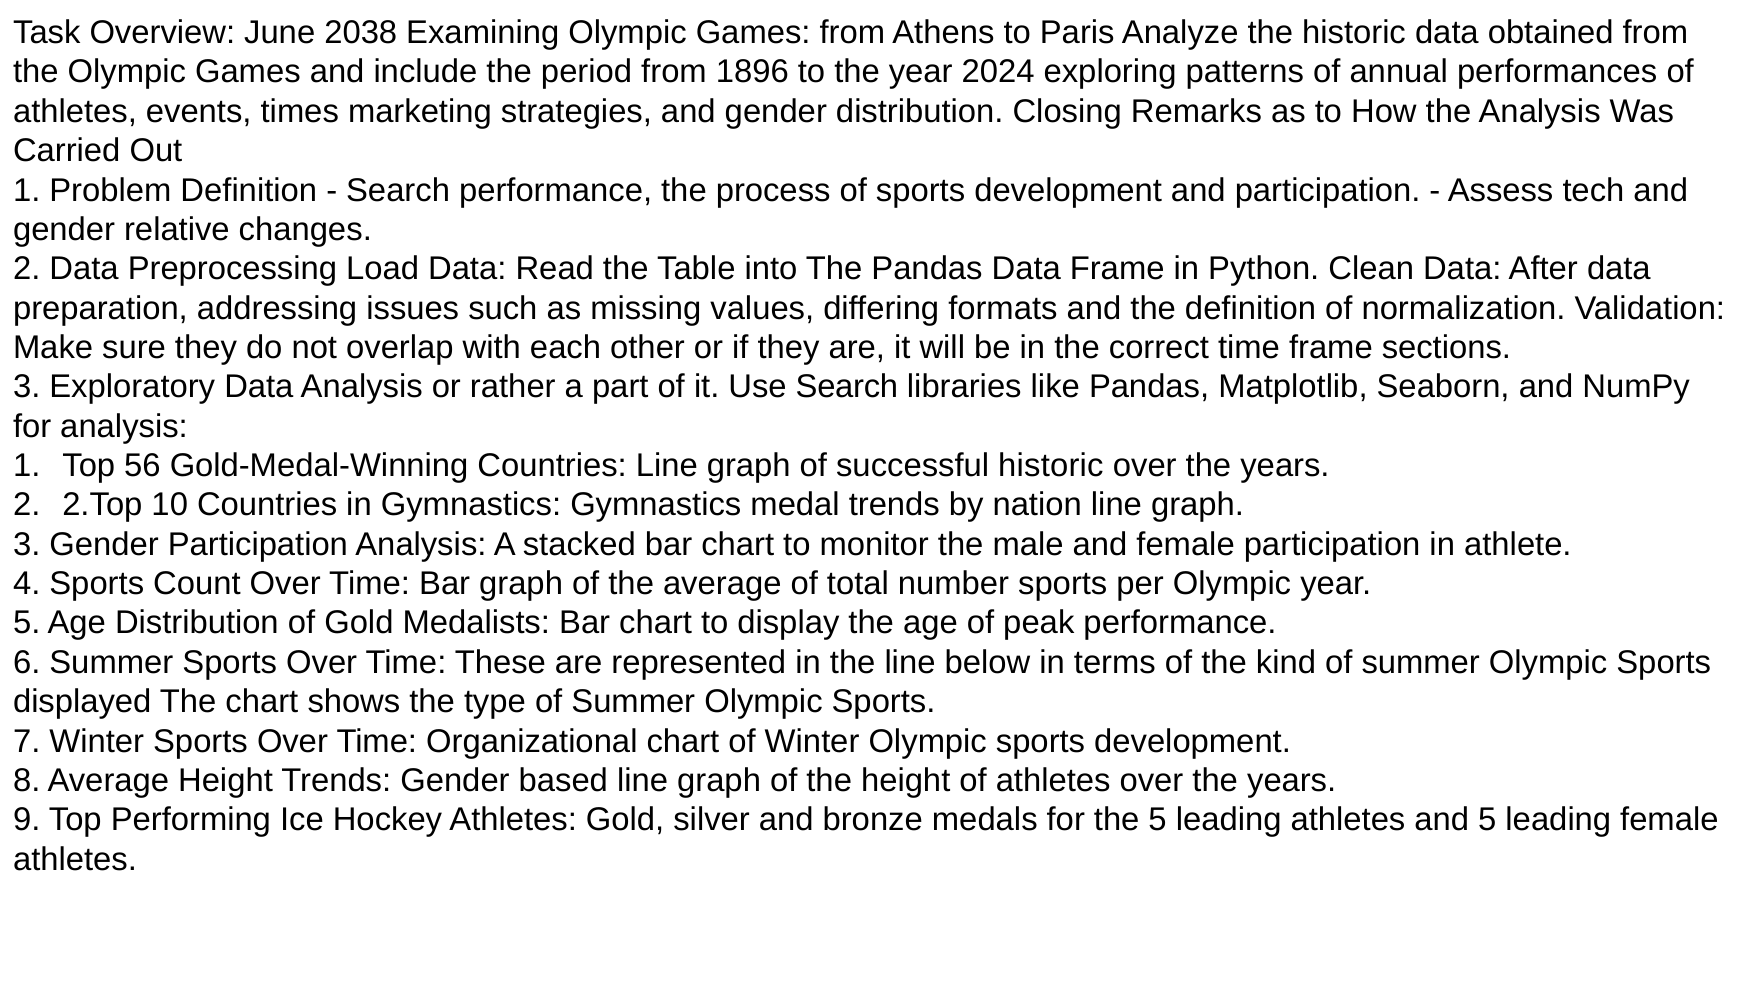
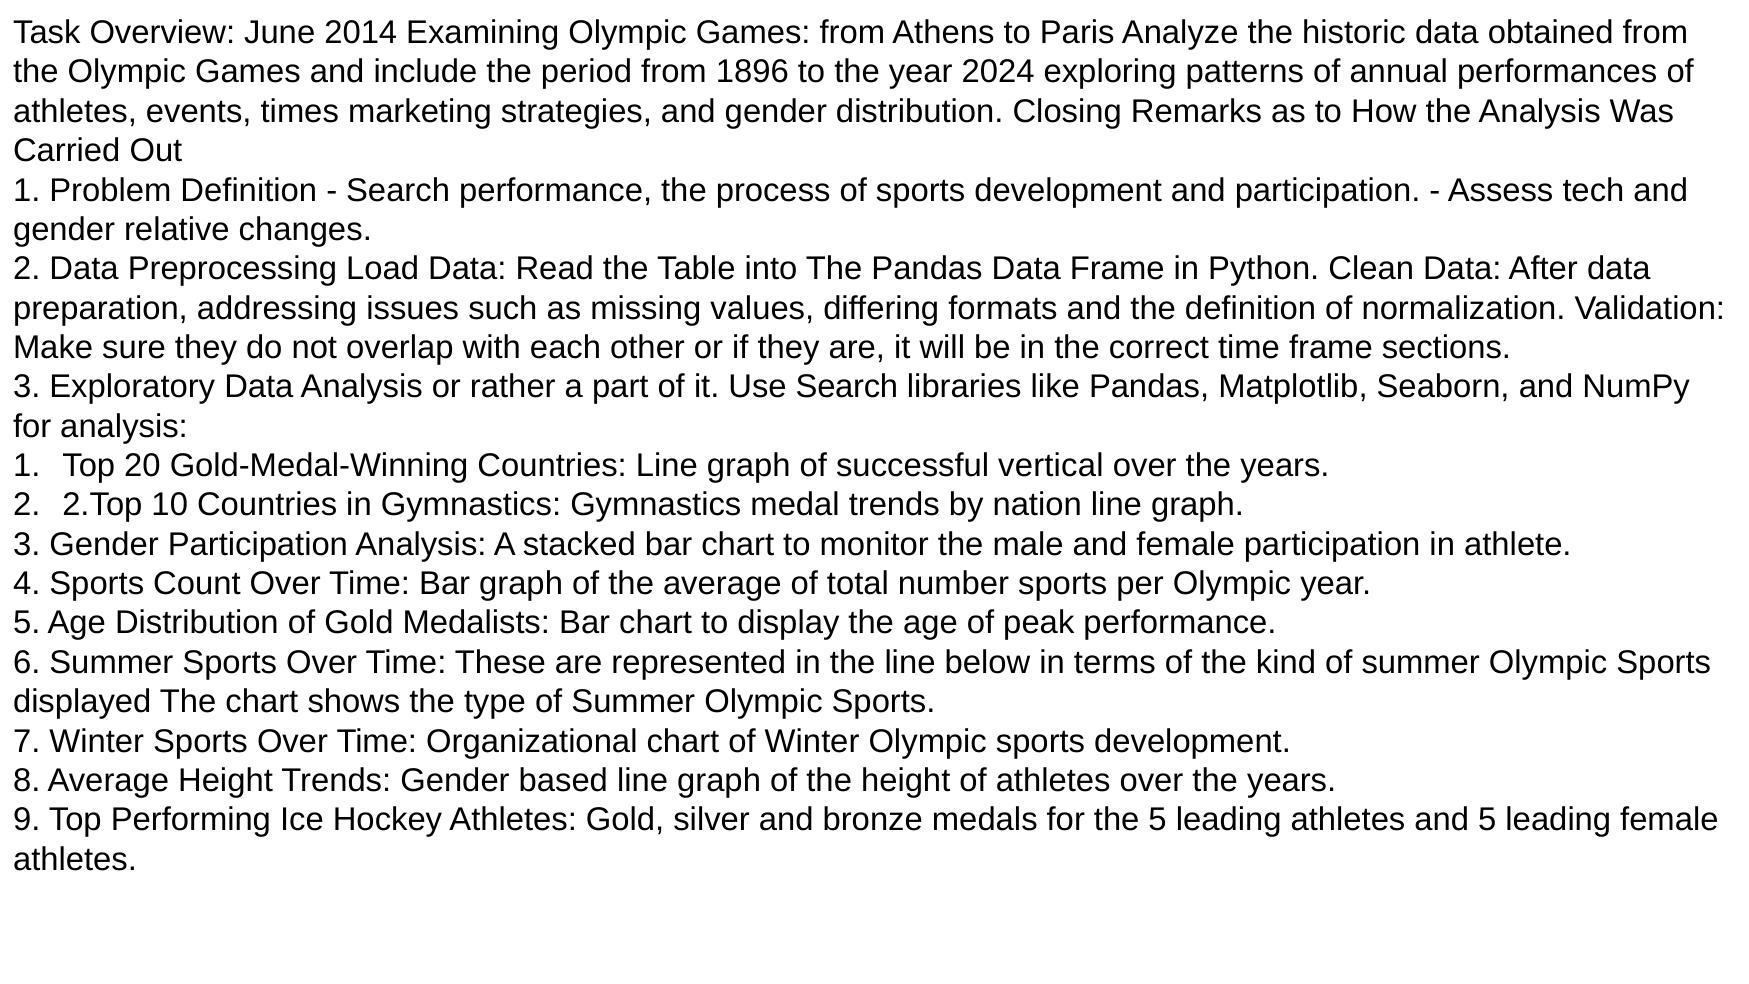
2038: 2038 -> 2014
56: 56 -> 20
successful historic: historic -> vertical
